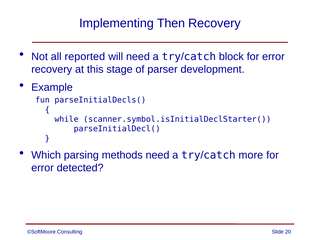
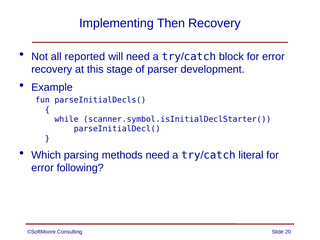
more: more -> literal
detected: detected -> following
